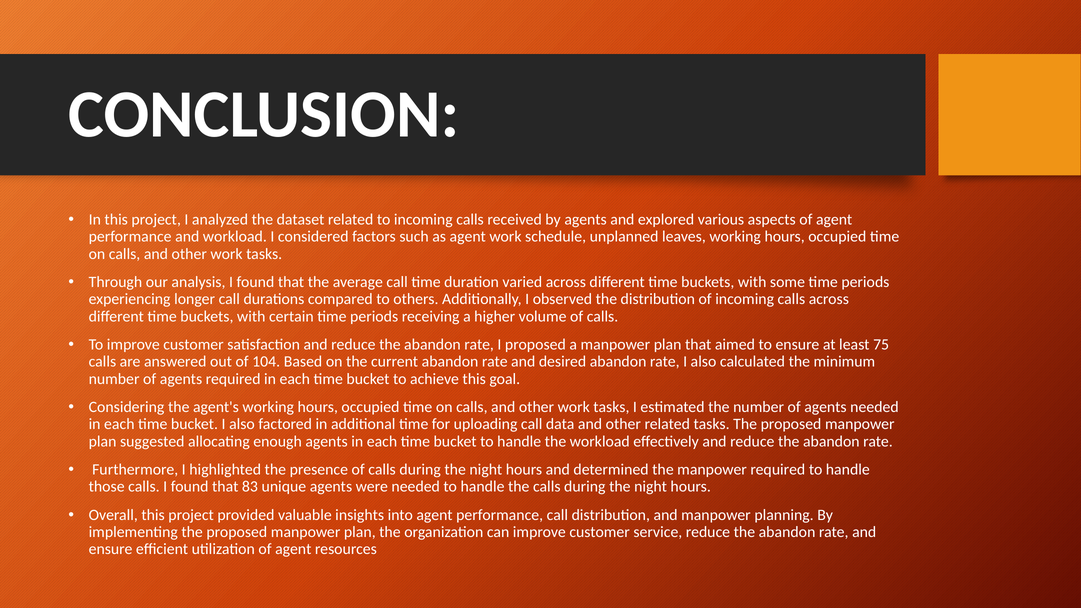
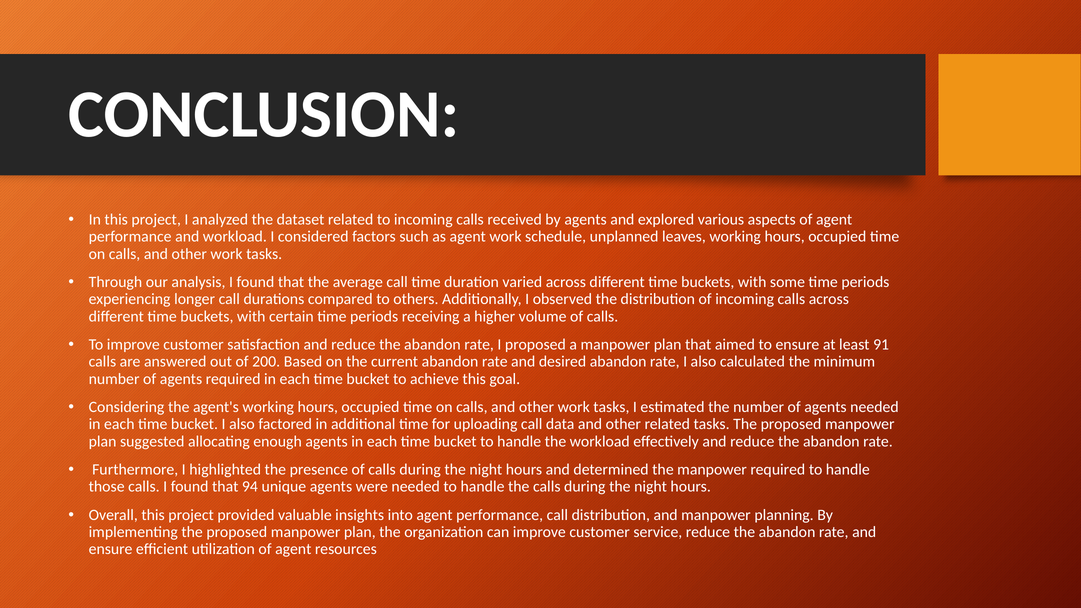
75: 75 -> 91
104: 104 -> 200
83: 83 -> 94
